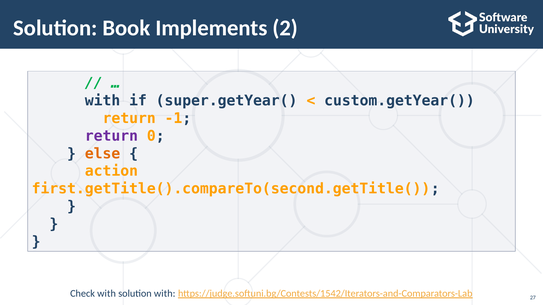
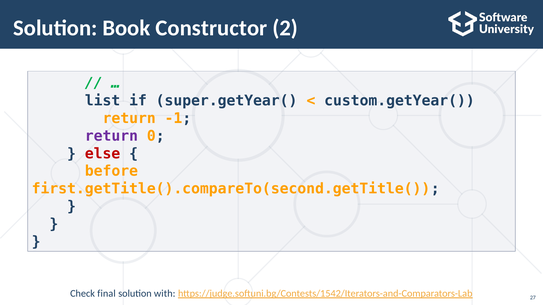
Implements: Implements -> Constructor
with at (103, 101): with -> list
else colour: orange -> red
action: action -> before
Check with: with -> final
